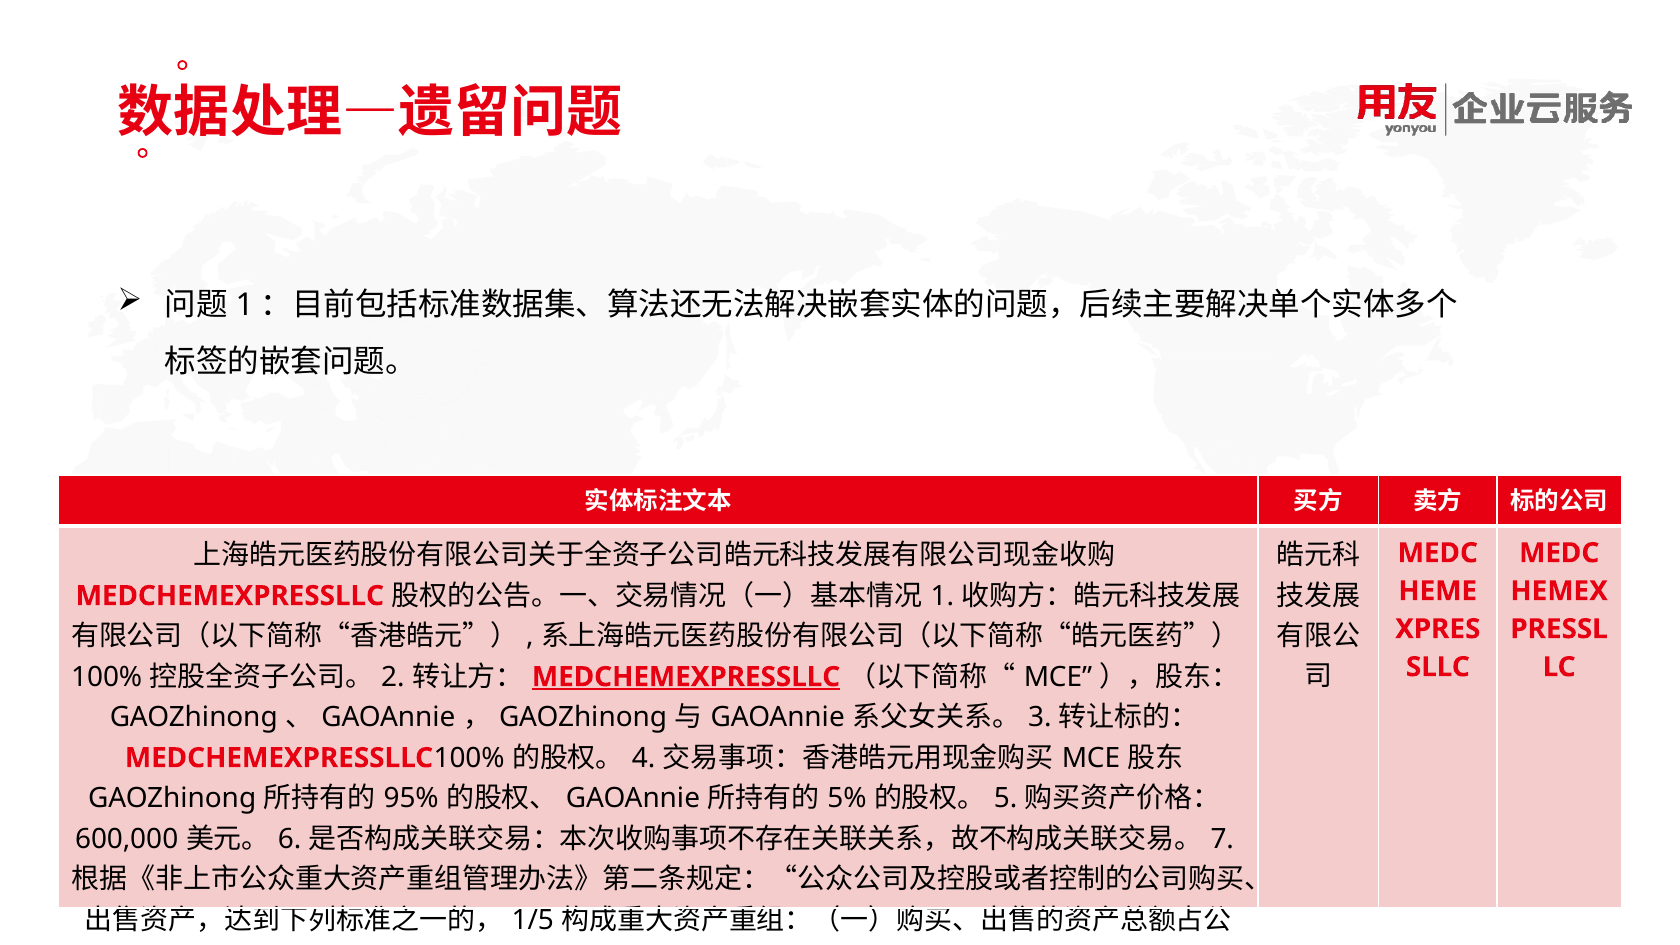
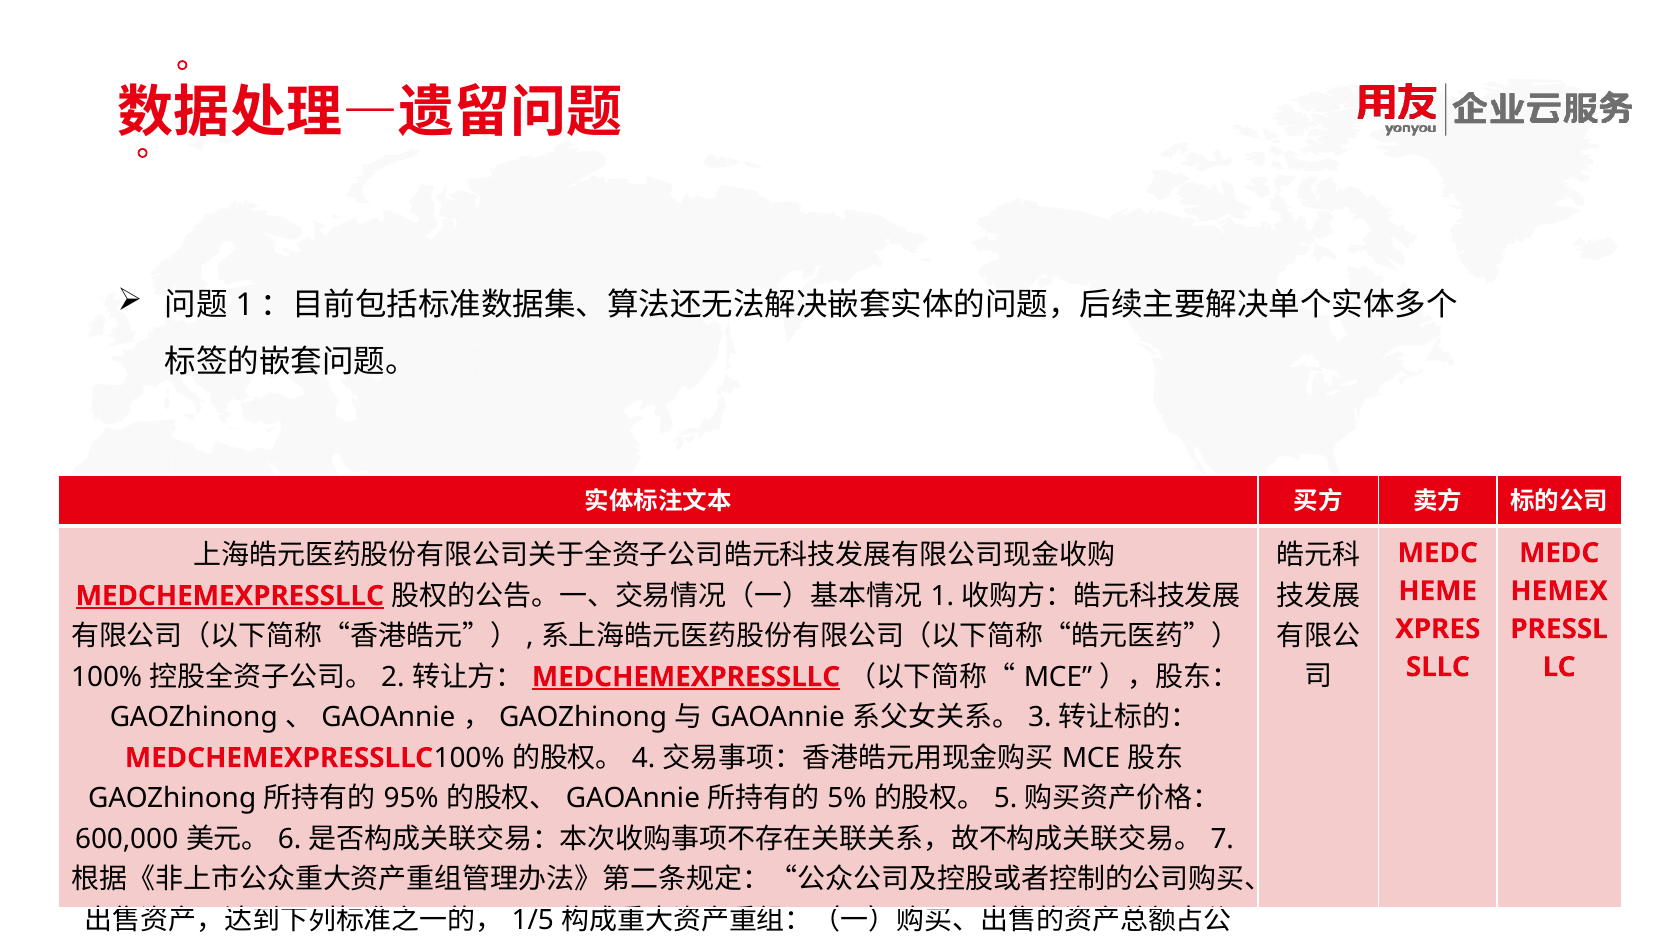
MEDCHEMEXPRESSLLC at (230, 596) underline: none -> present
